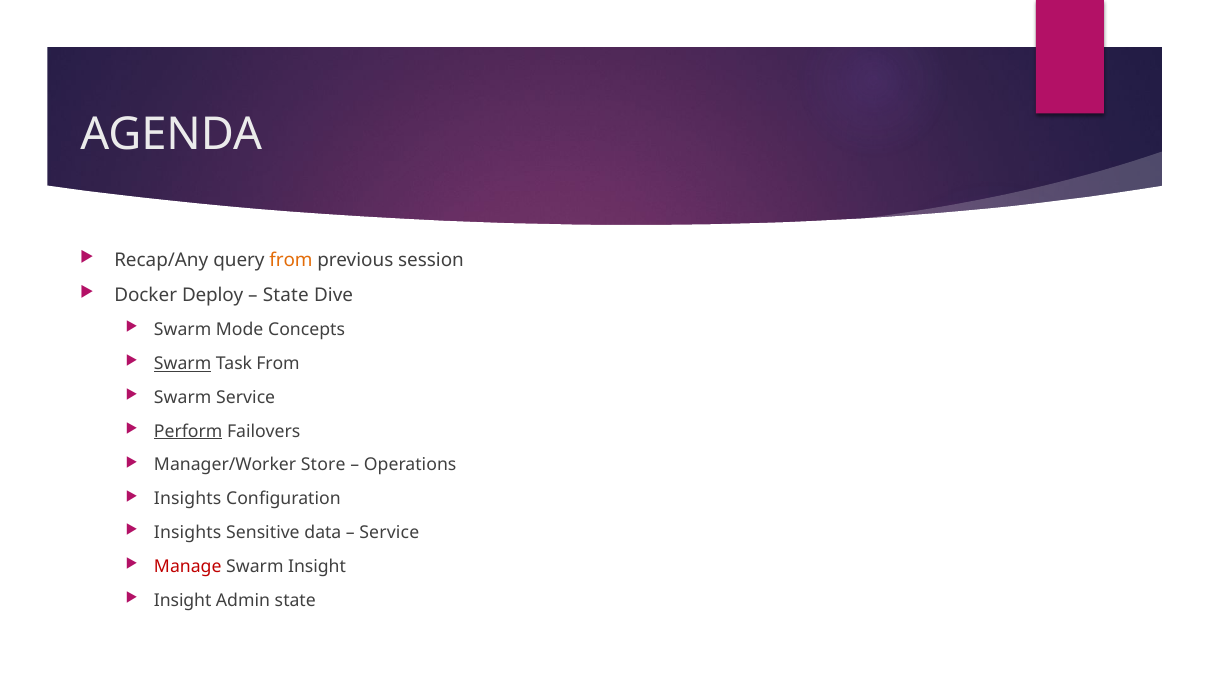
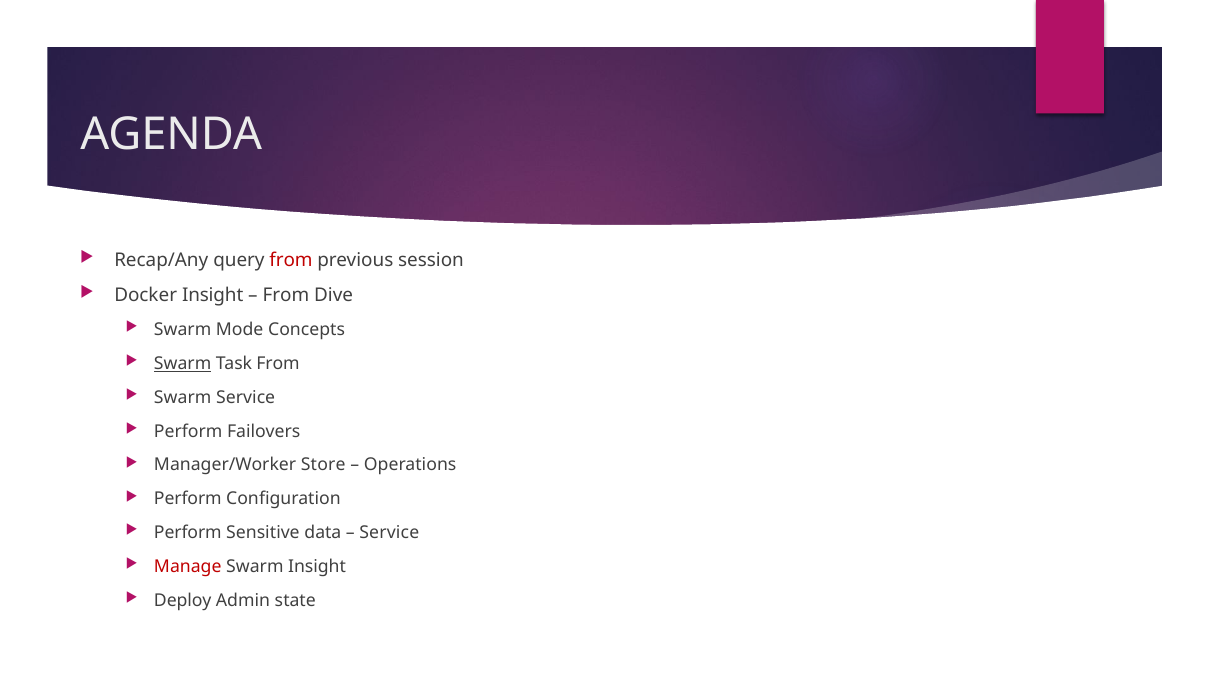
from at (291, 260) colour: orange -> red
Docker Deploy: Deploy -> Insight
State at (286, 295): State -> From
Perform at (188, 431) underline: present -> none
Insights at (188, 499): Insights -> Perform
Insights at (188, 532): Insights -> Perform
Insight at (183, 600): Insight -> Deploy
